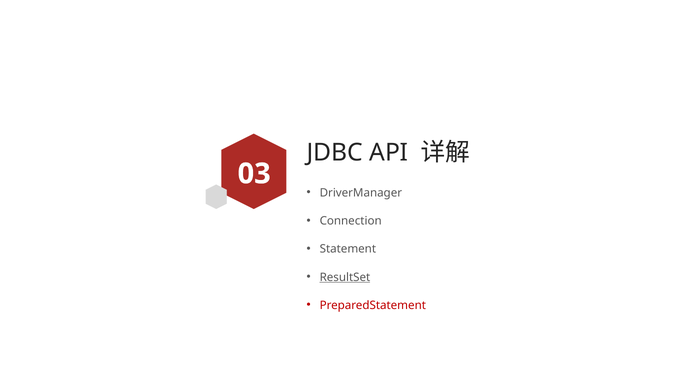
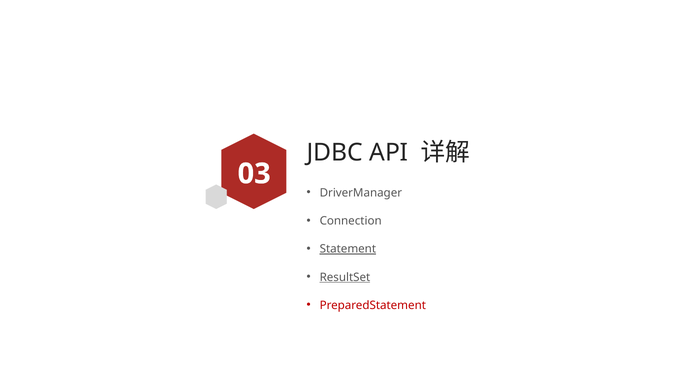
Statement underline: none -> present
